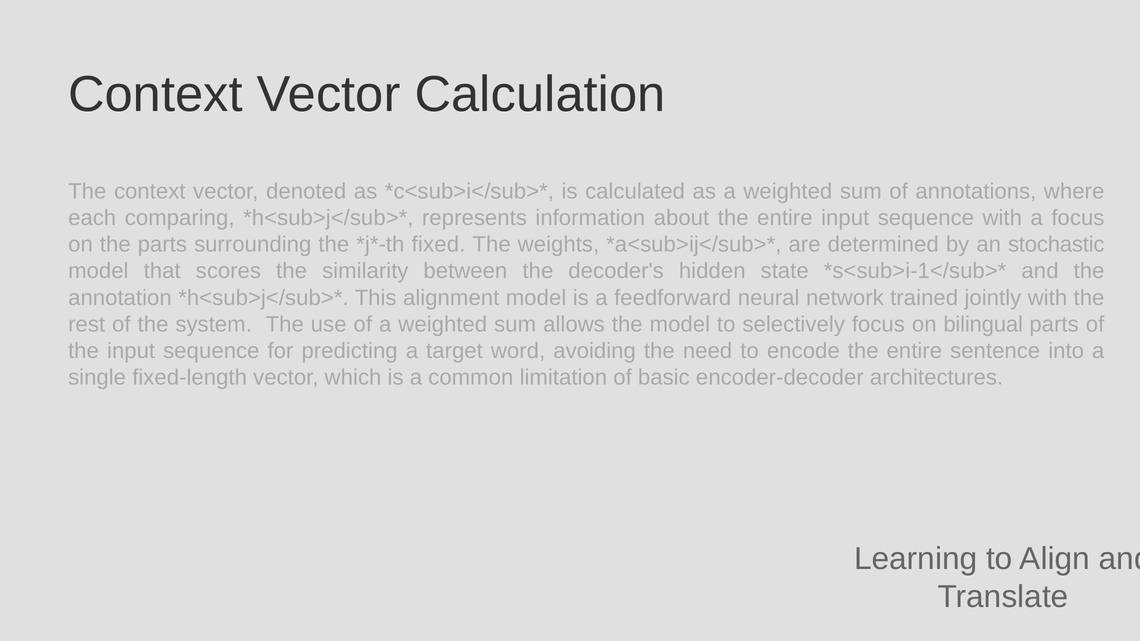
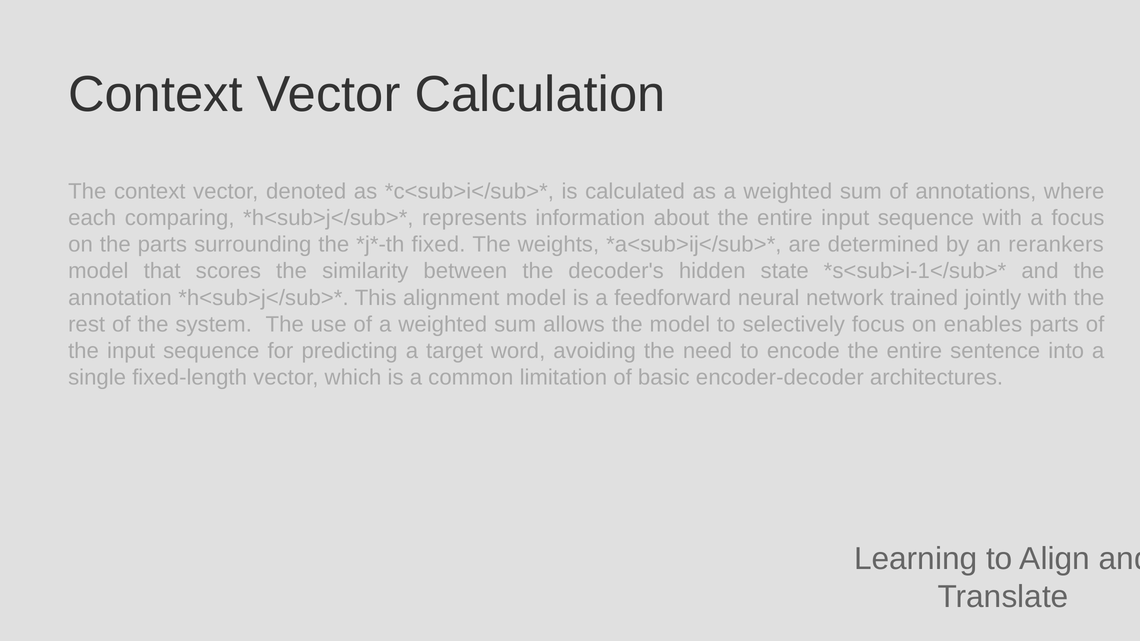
stochastic: stochastic -> rerankers
bilingual: bilingual -> enables
